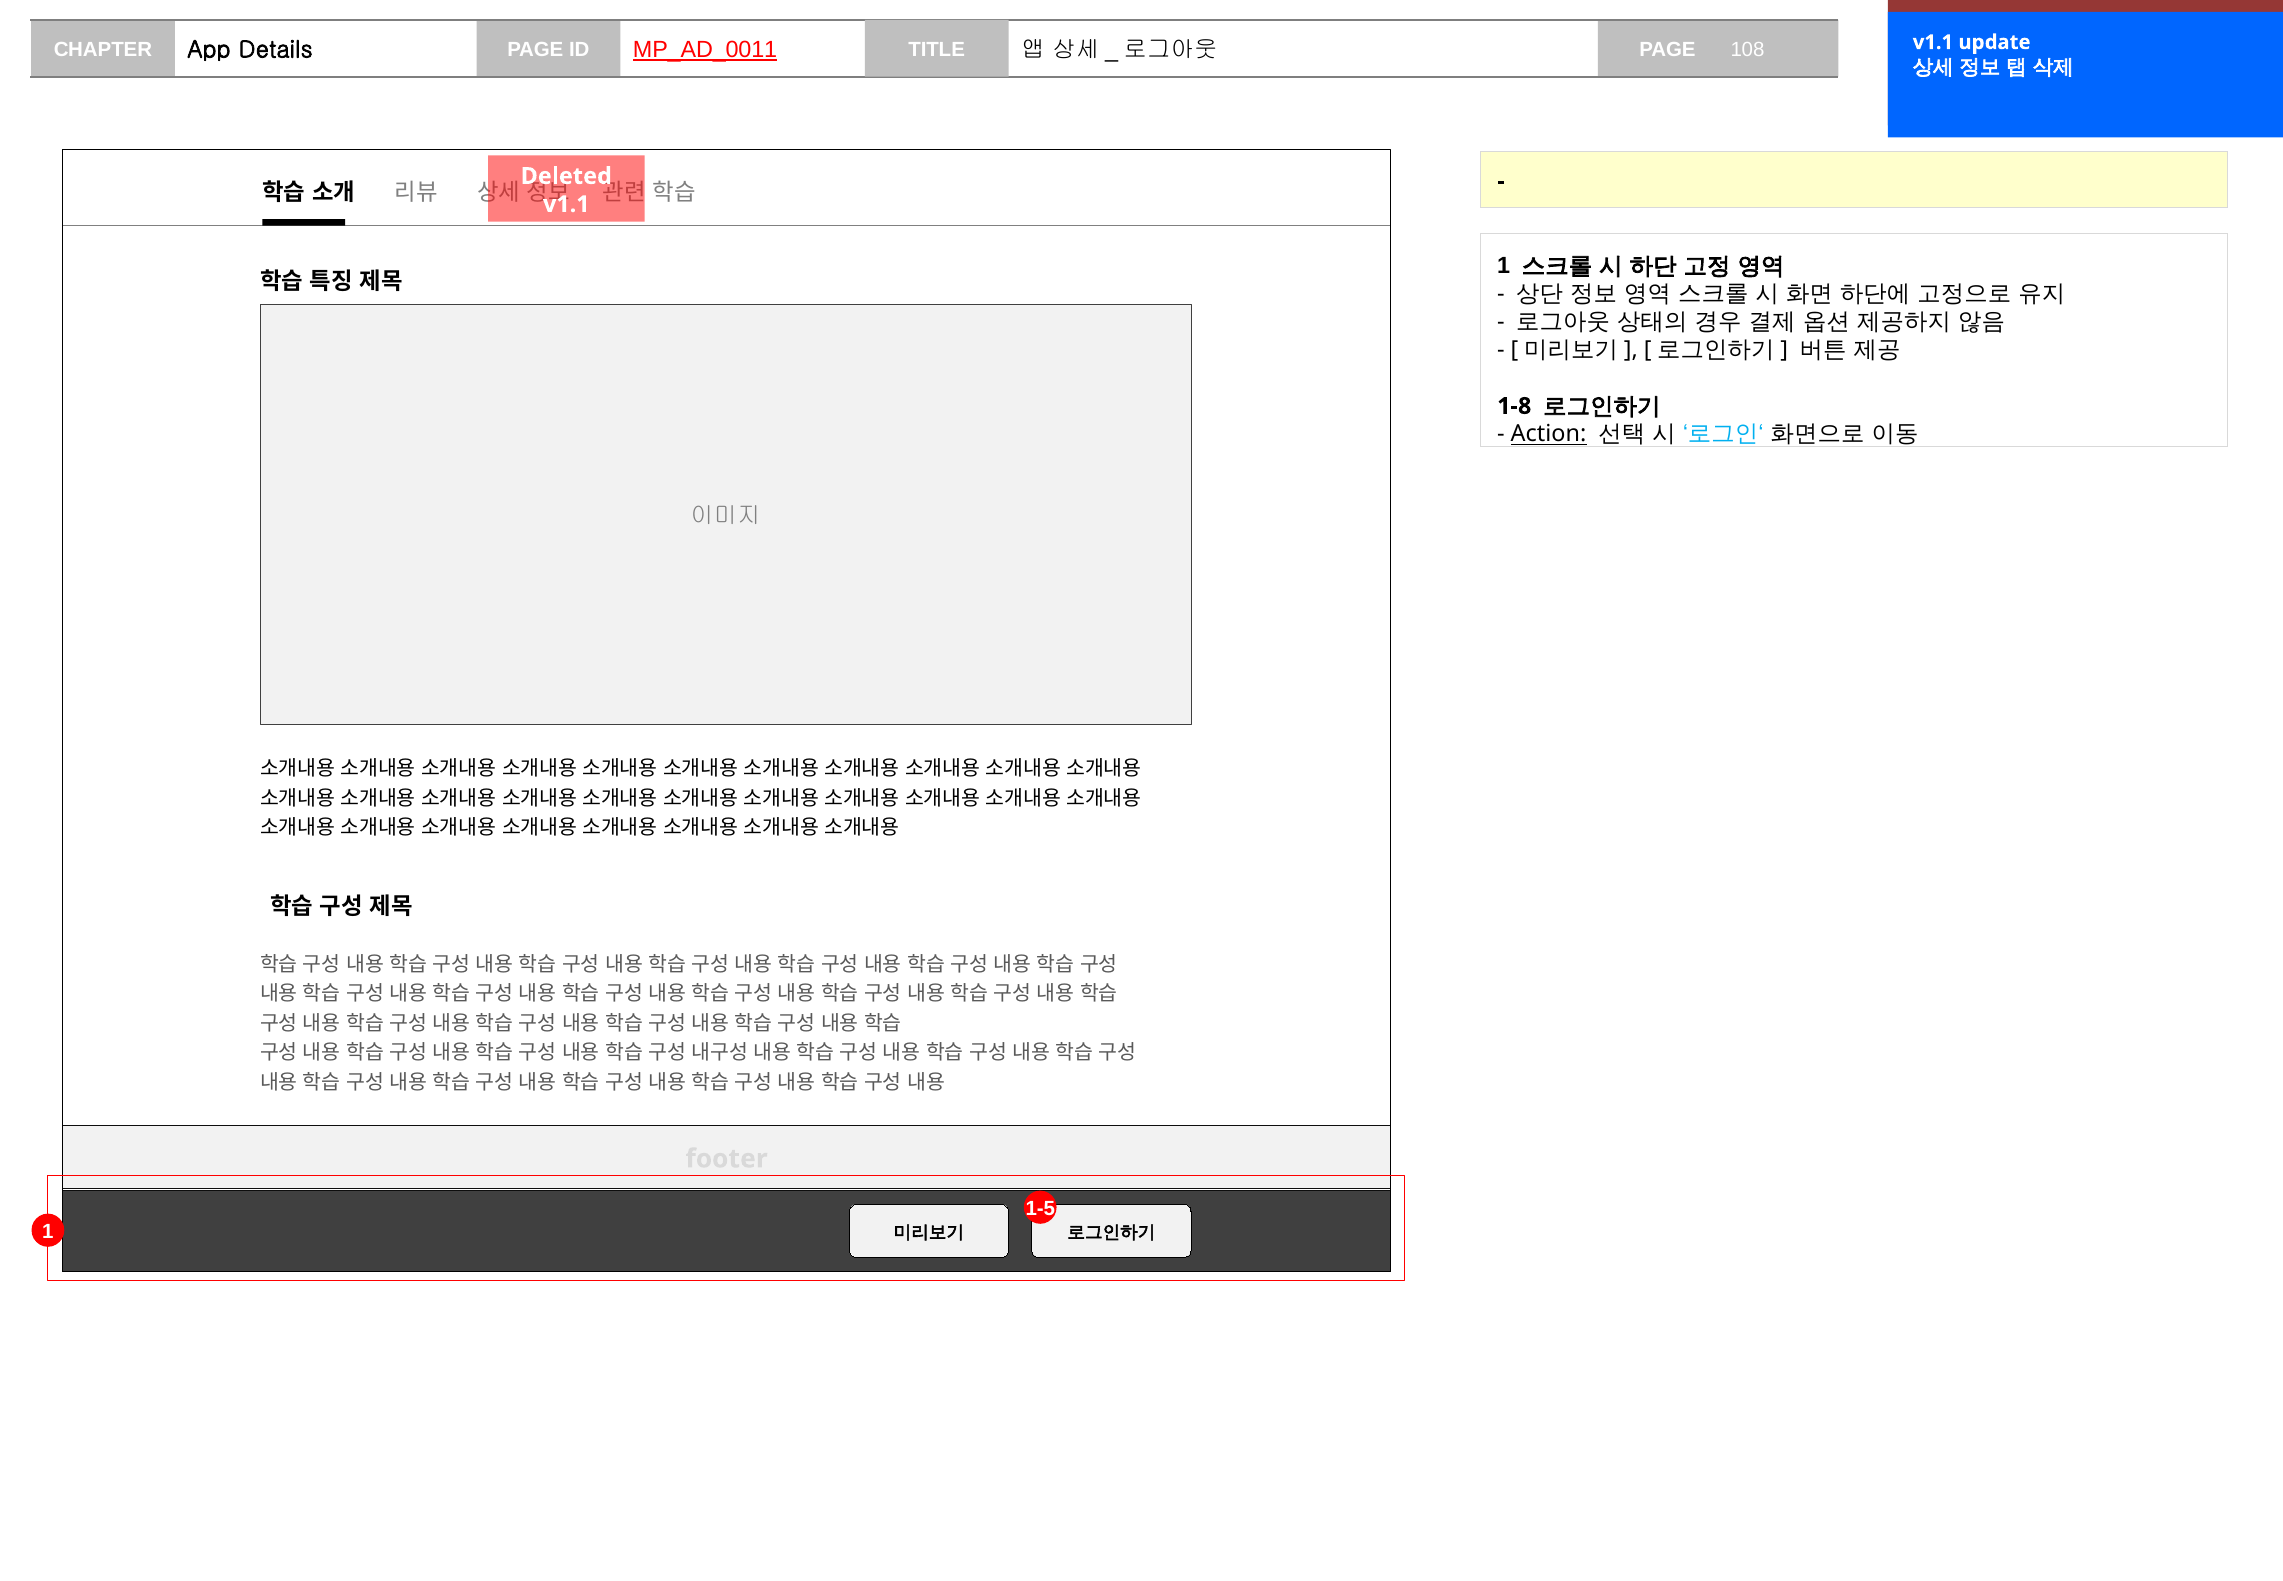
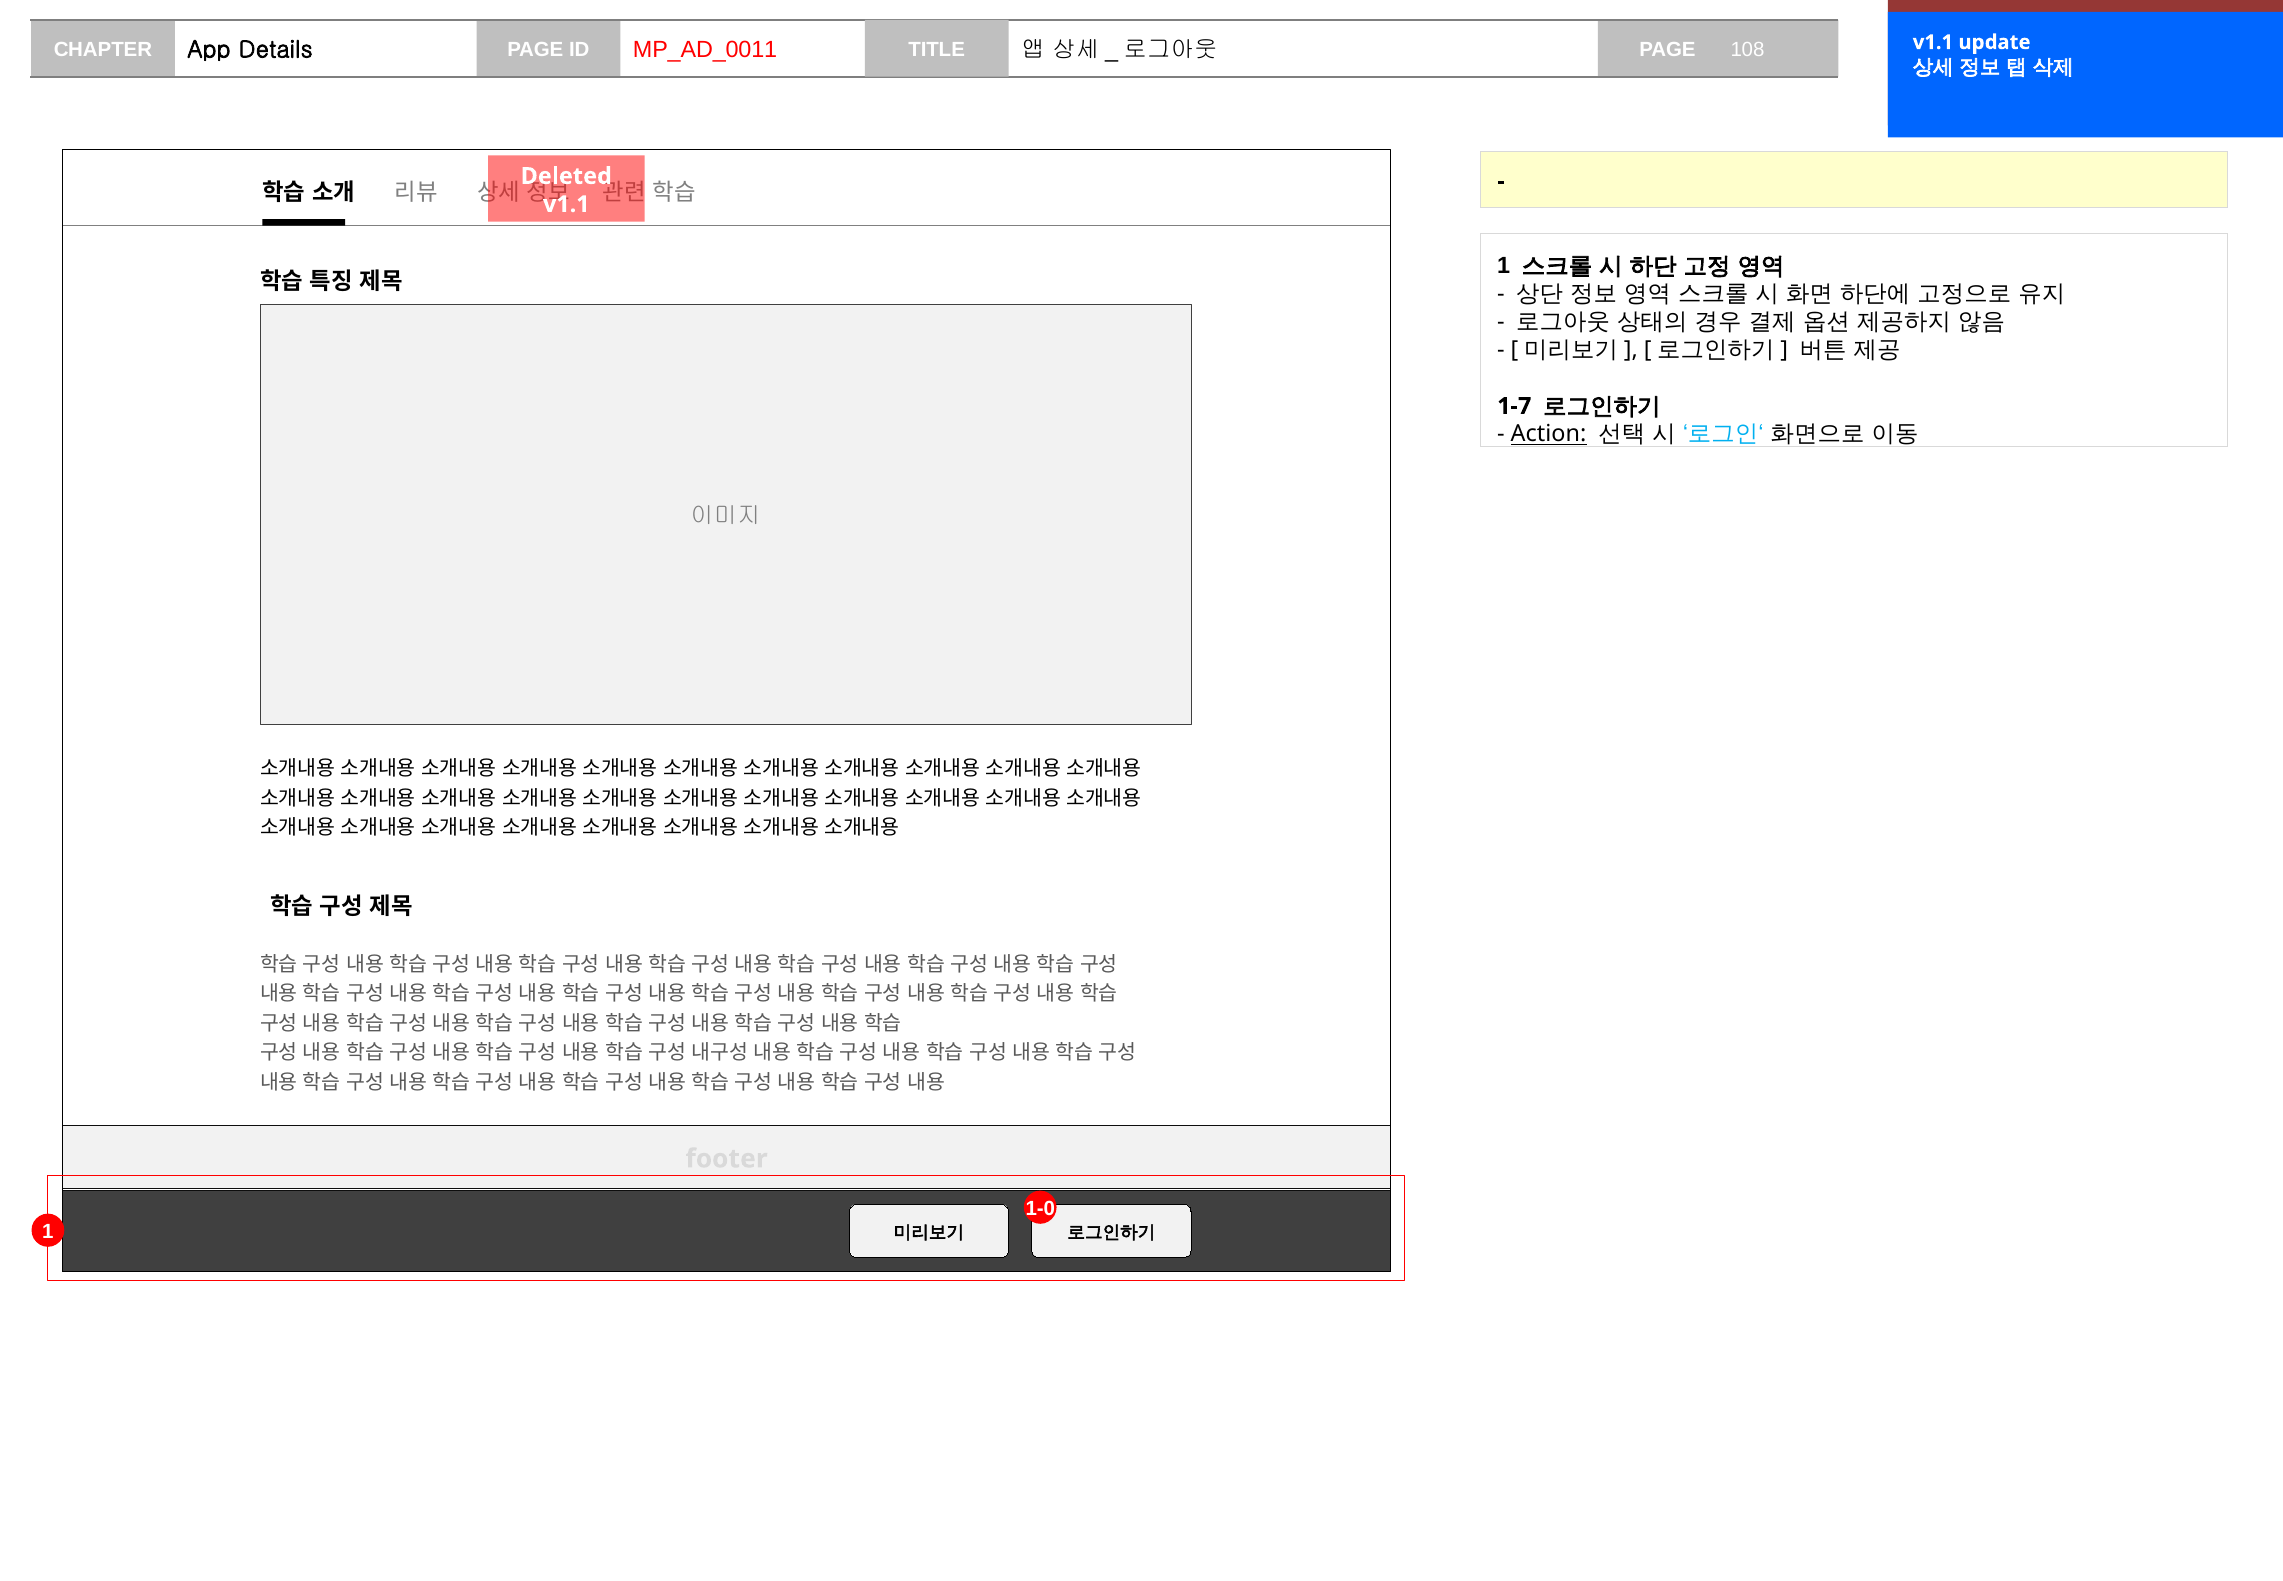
MP_AD_0011 underline: present -> none
1-8: 1-8 -> 1-7
1-5: 1-5 -> 1-0
